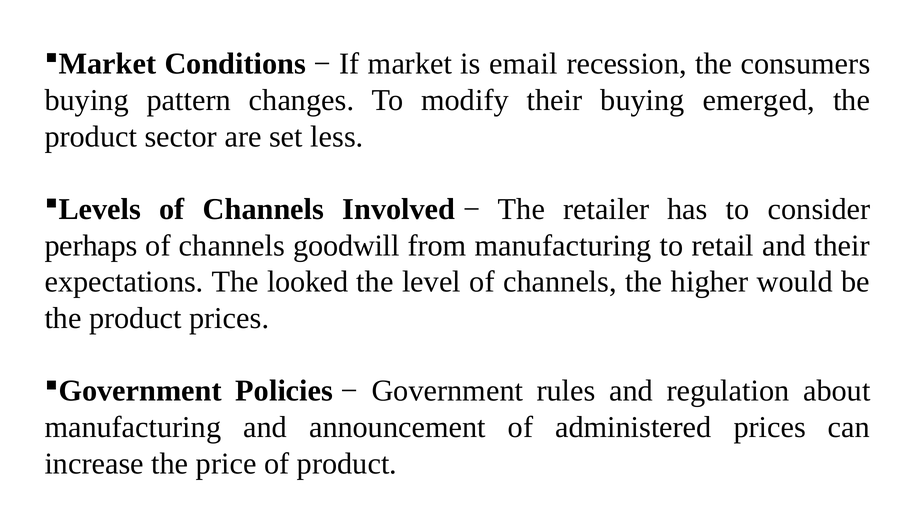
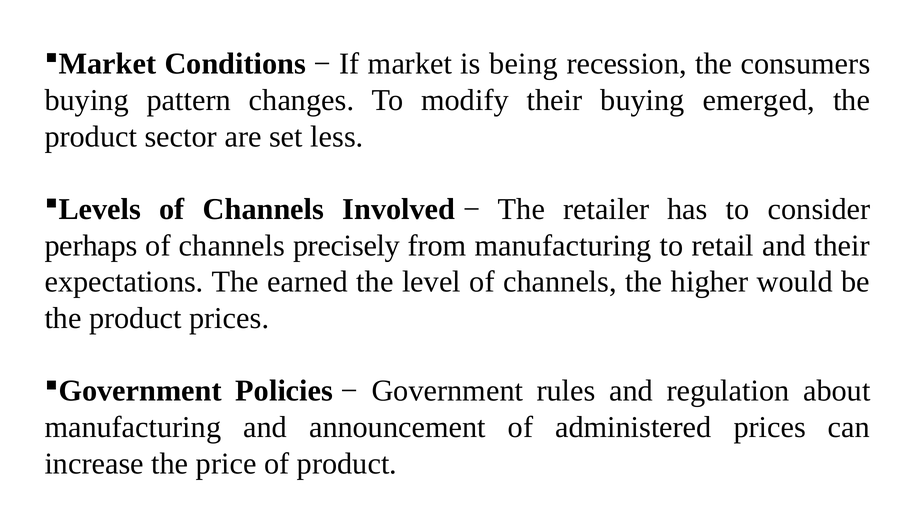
email: email -> being
goodwill: goodwill -> precisely
looked: looked -> earned
